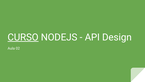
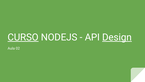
Design underline: none -> present
